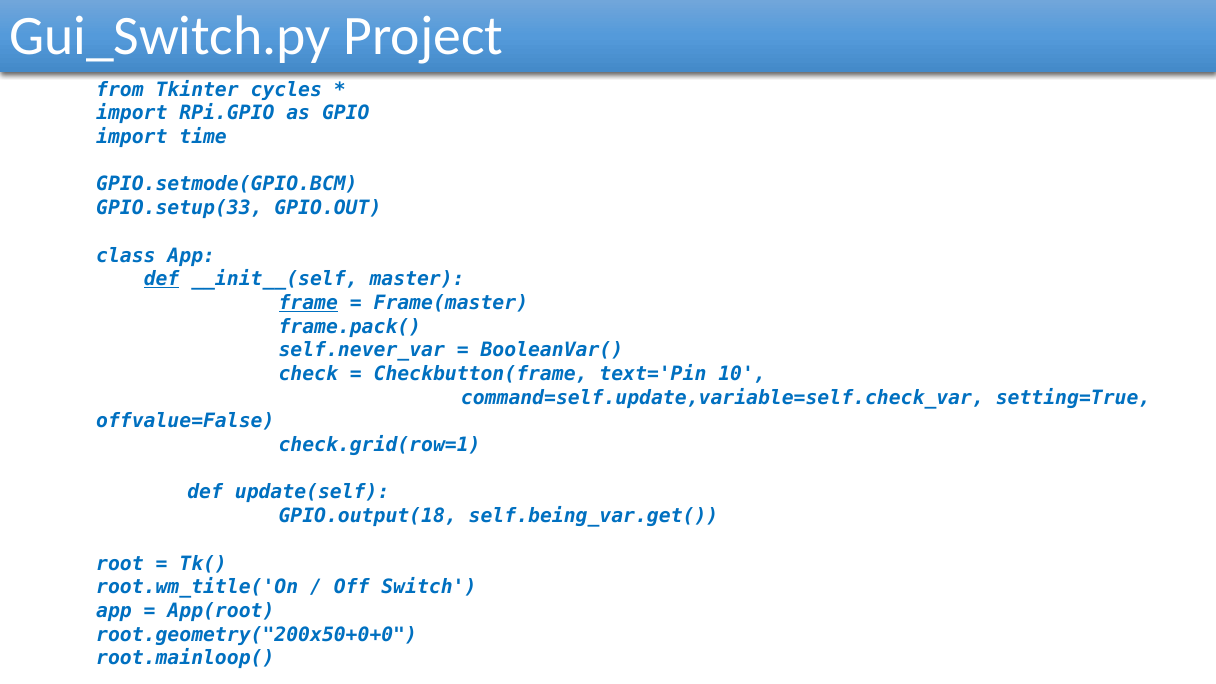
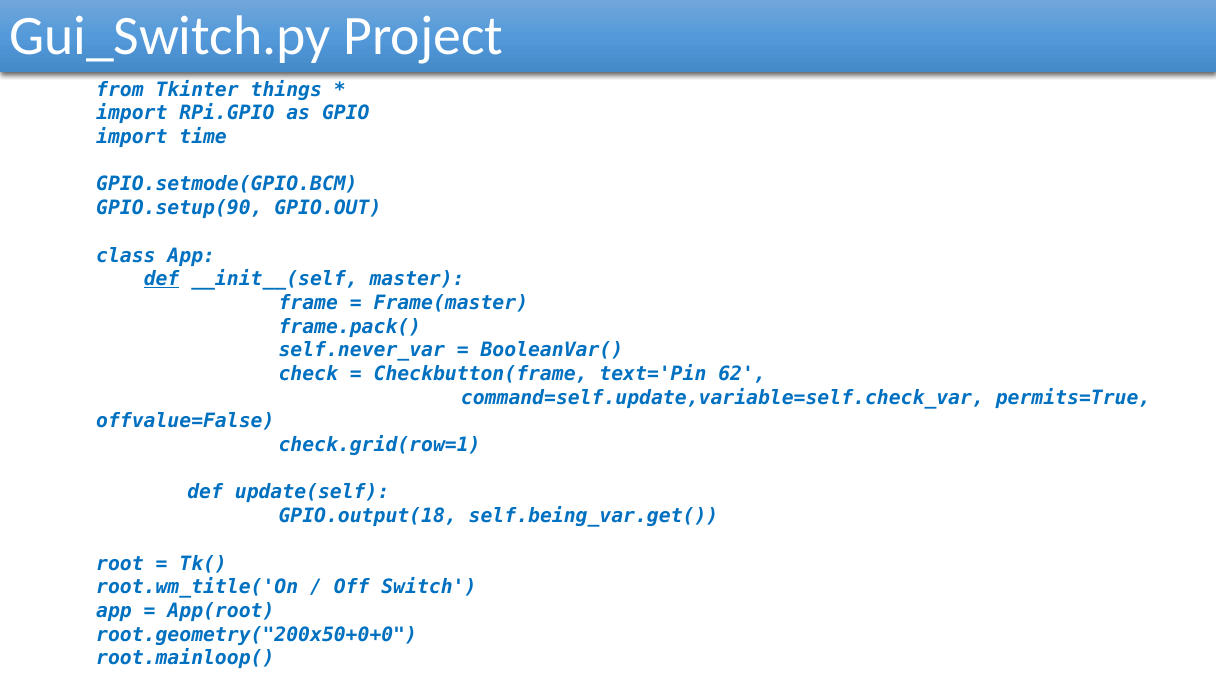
cycles: cycles -> things
GPIO.setup(33: GPIO.setup(33 -> GPIO.setup(90
frame underline: present -> none
10: 10 -> 62
setting=True: setting=True -> permits=True
